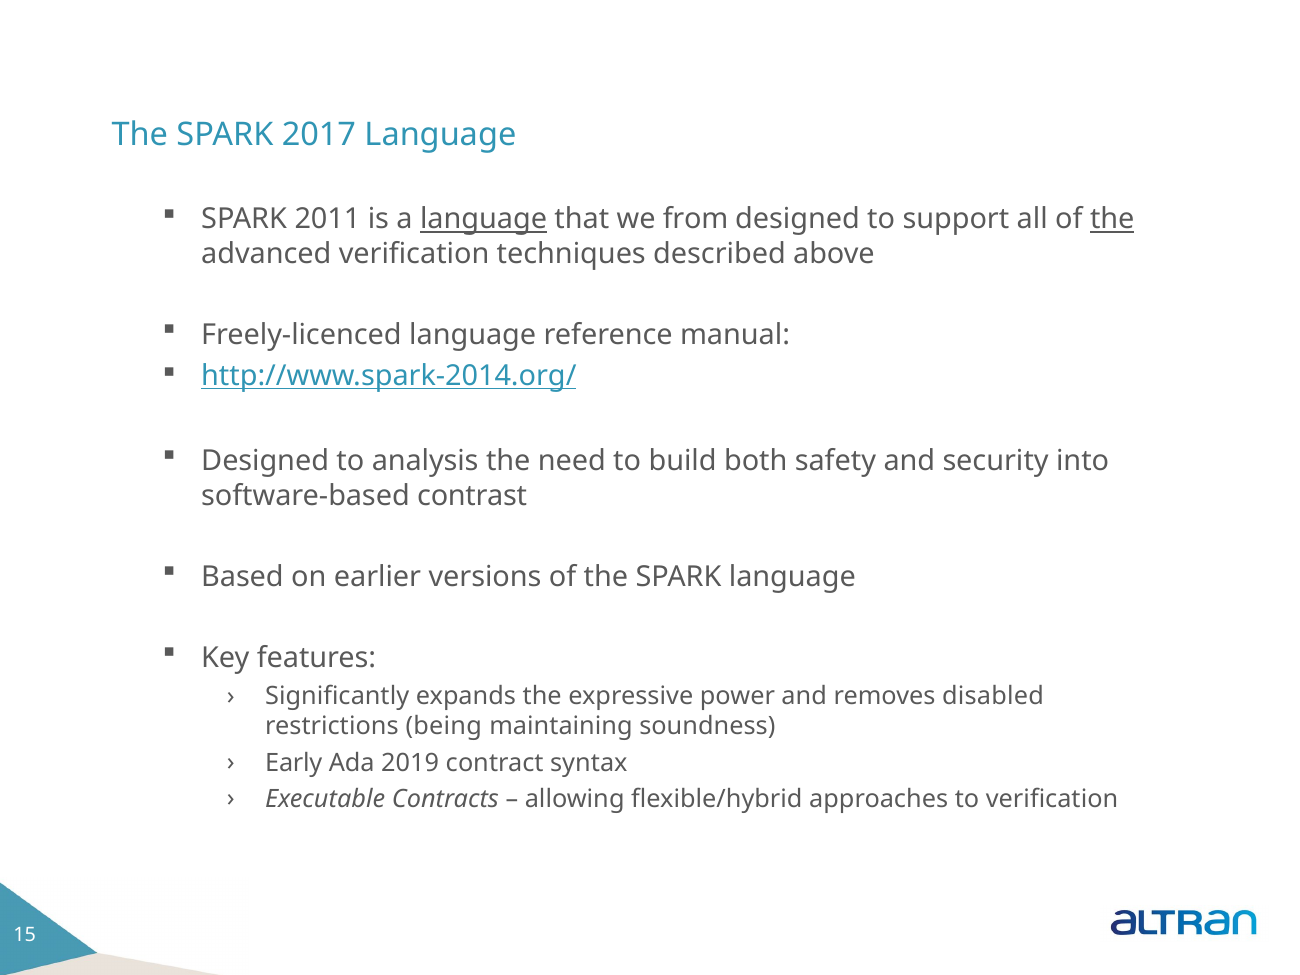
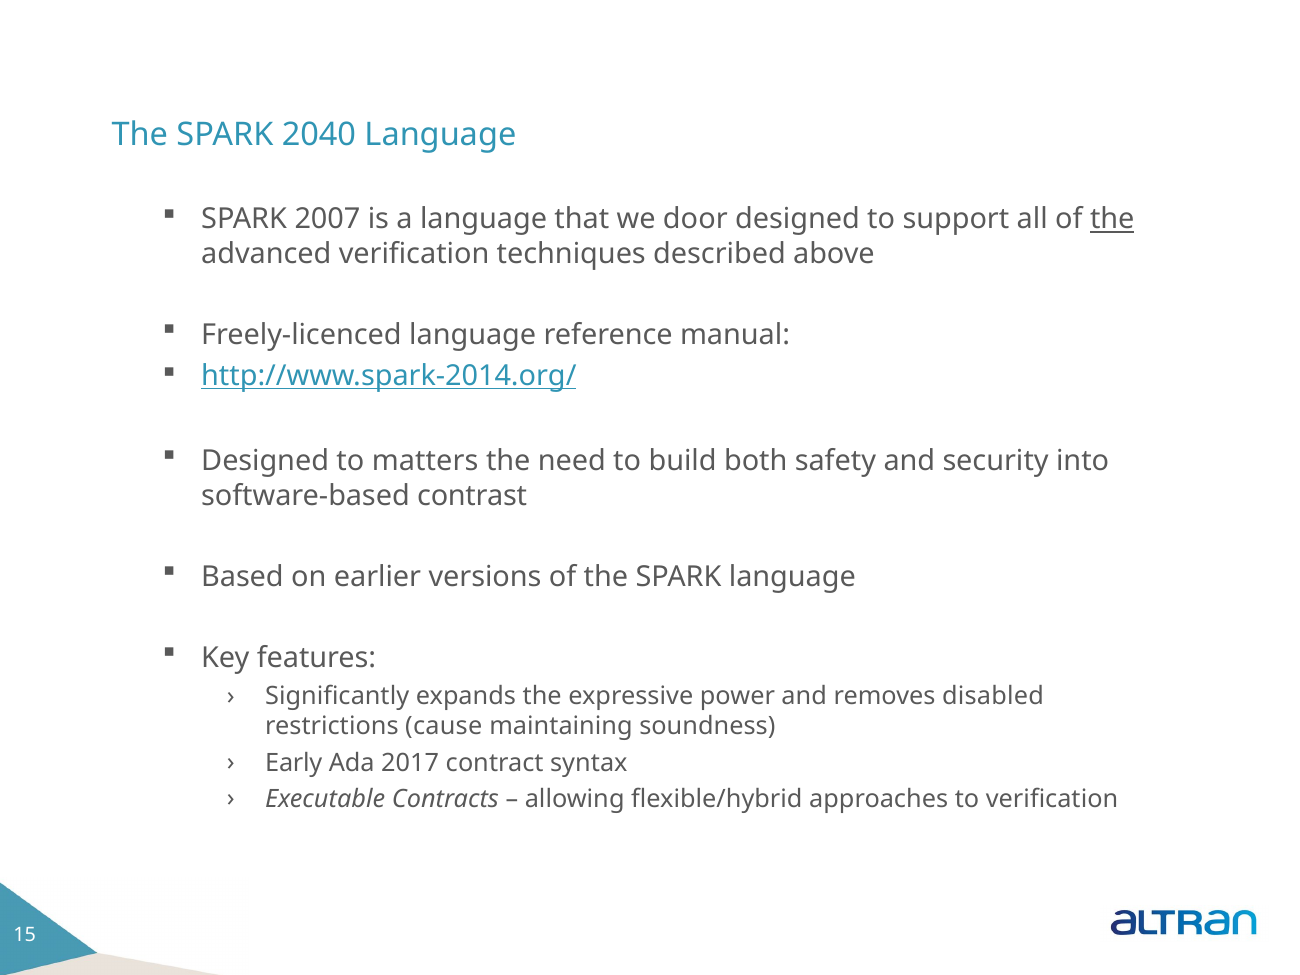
2017: 2017 -> 2040
2011: 2011 -> 2007
language at (484, 219) underline: present -> none
from: from -> door
analysis: analysis -> matters
being: being -> cause
2019: 2019 -> 2017
